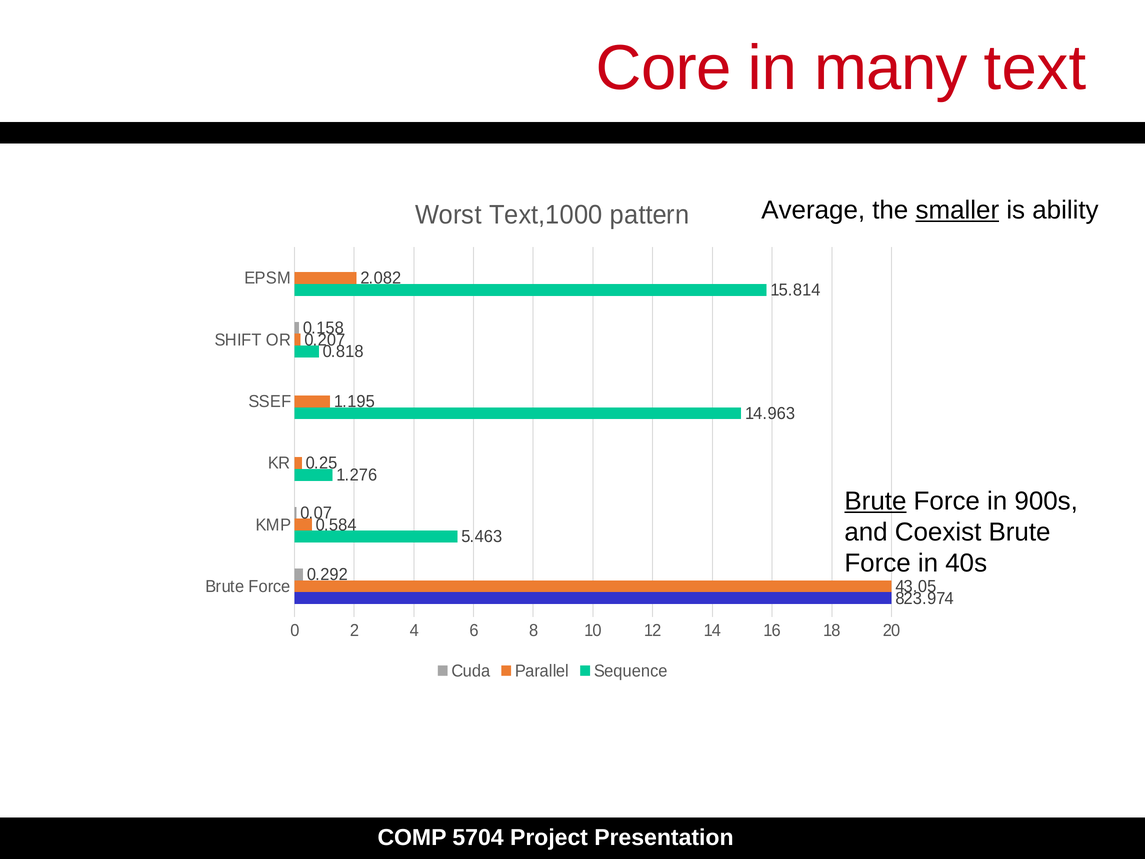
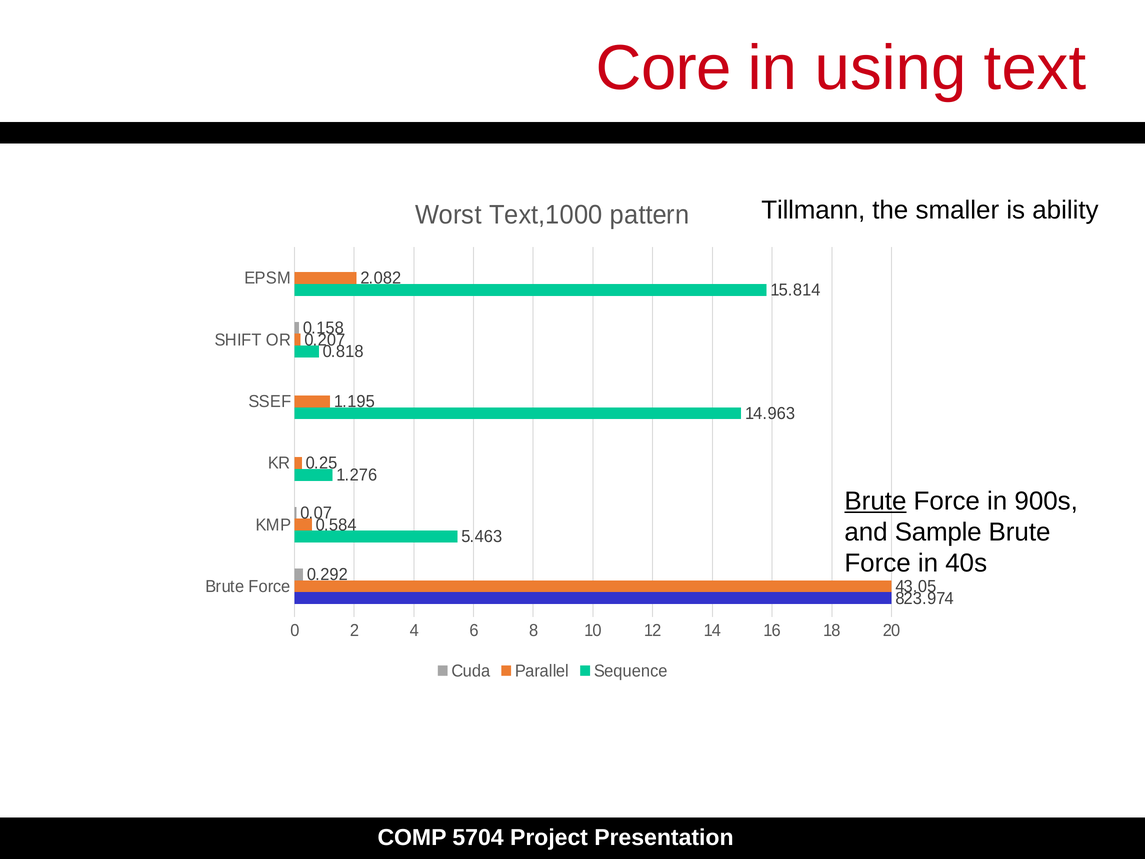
many: many -> using
Average: Average -> Tillmann
smaller underline: present -> none
Coexist: Coexist -> Sample
